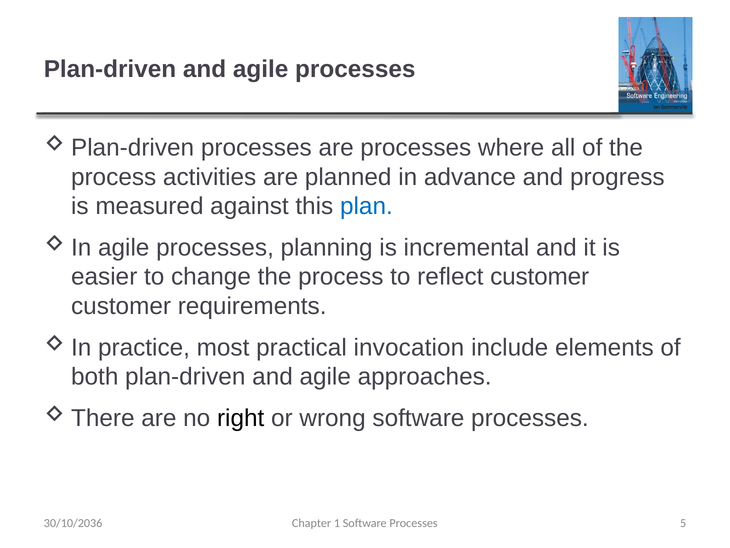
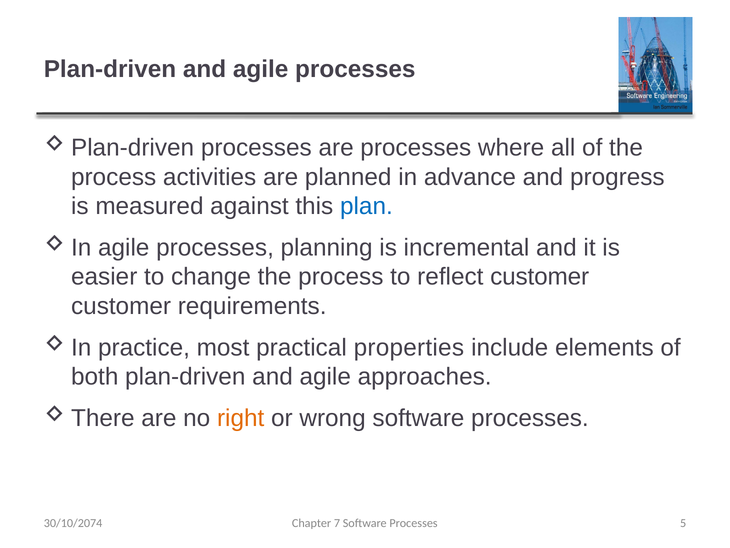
invocation: invocation -> properties
right colour: black -> orange
30/10/2036: 30/10/2036 -> 30/10/2074
1: 1 -> 7
